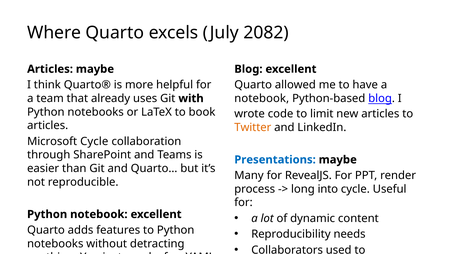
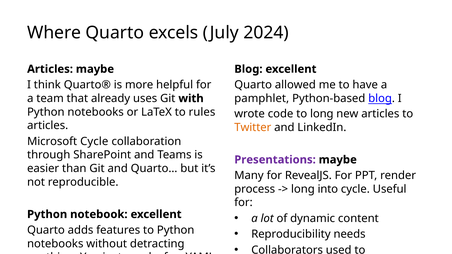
2082: 2082 -> 2024
notebook at (262, 99): notebook -> pamphlet
book: book -> rules
to limit: limit -> long
Presentations colour: blue -> purple
